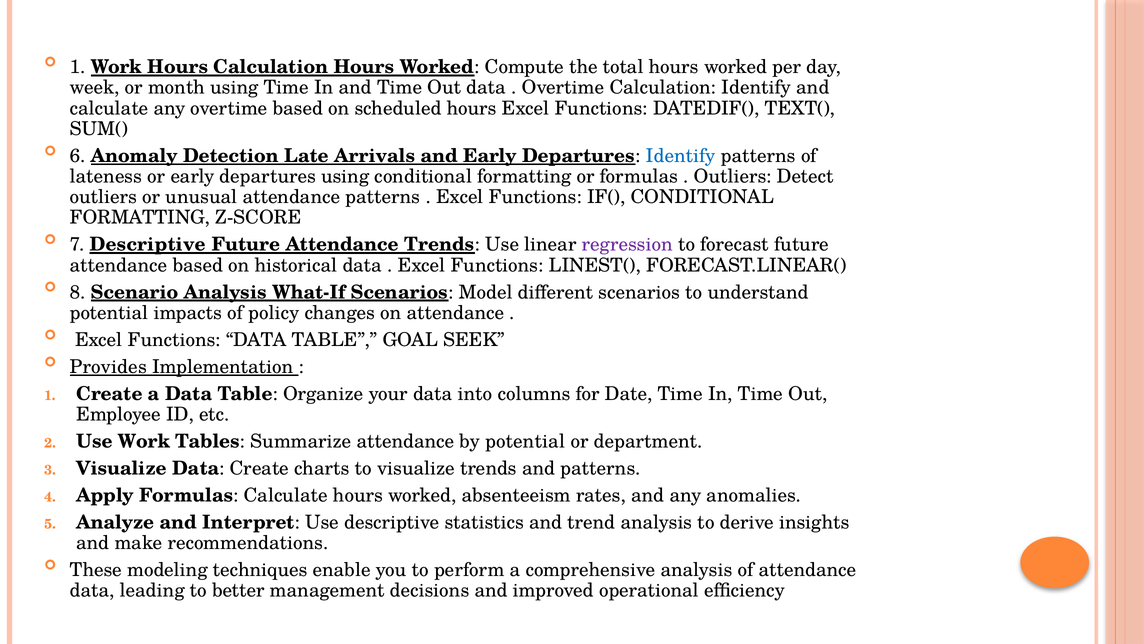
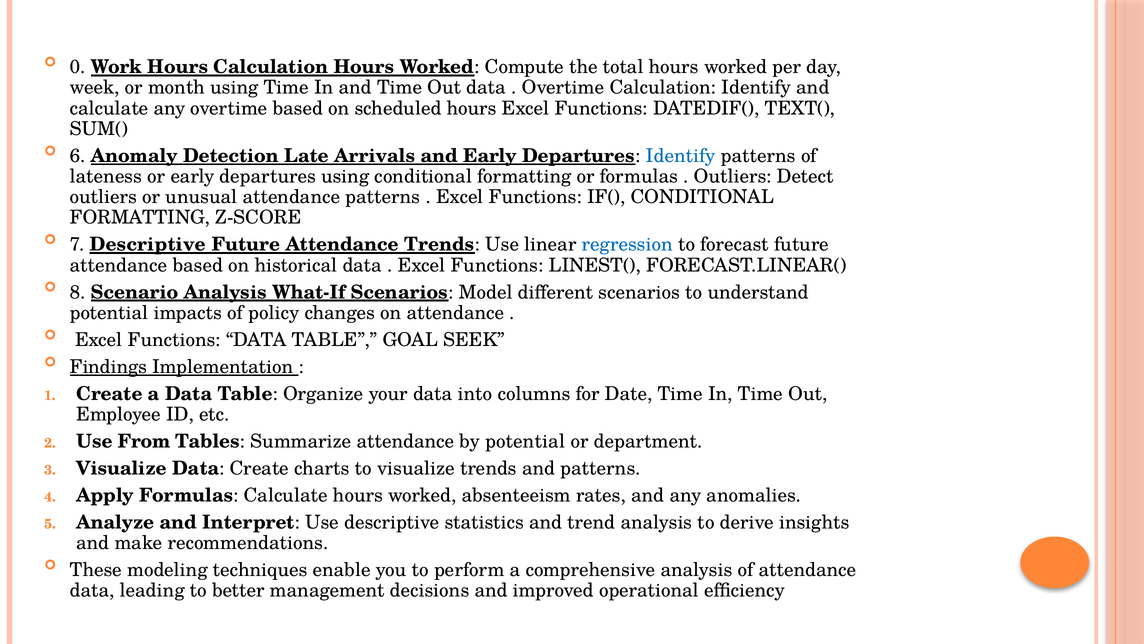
1 at (78, 67): 1 -> 0
regression colour: purple -> blue
Provides: Provides -> Findings
Use Work: Work -> From
